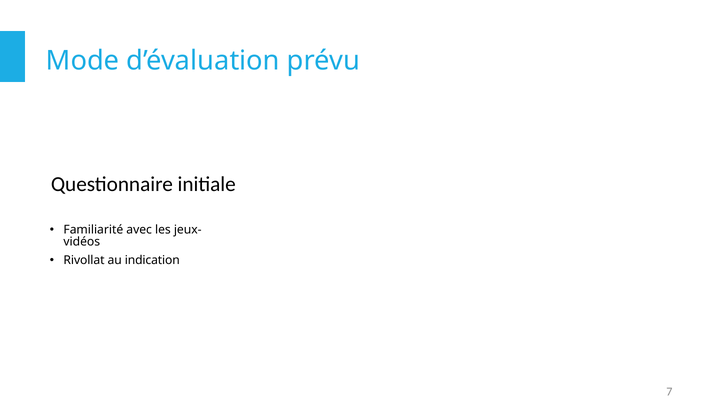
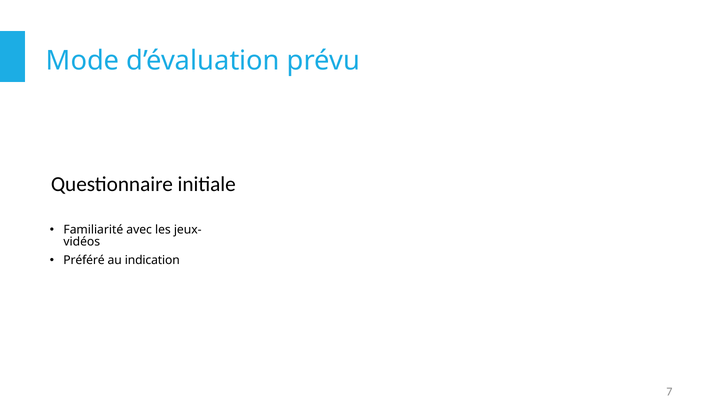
Rivollat: Rivollat -> Préféré
